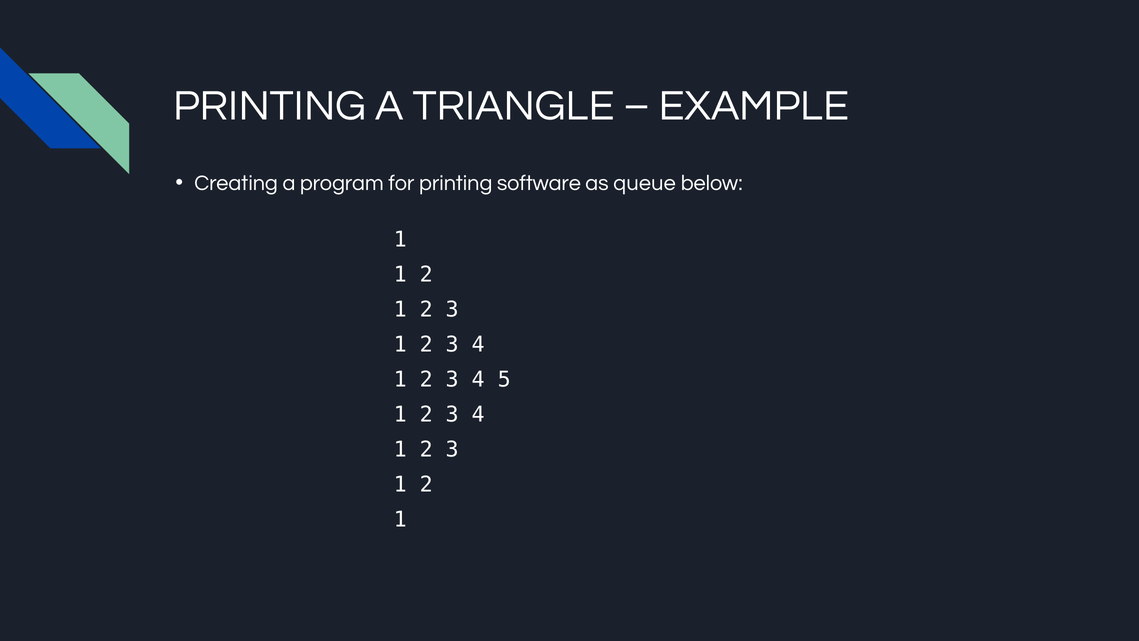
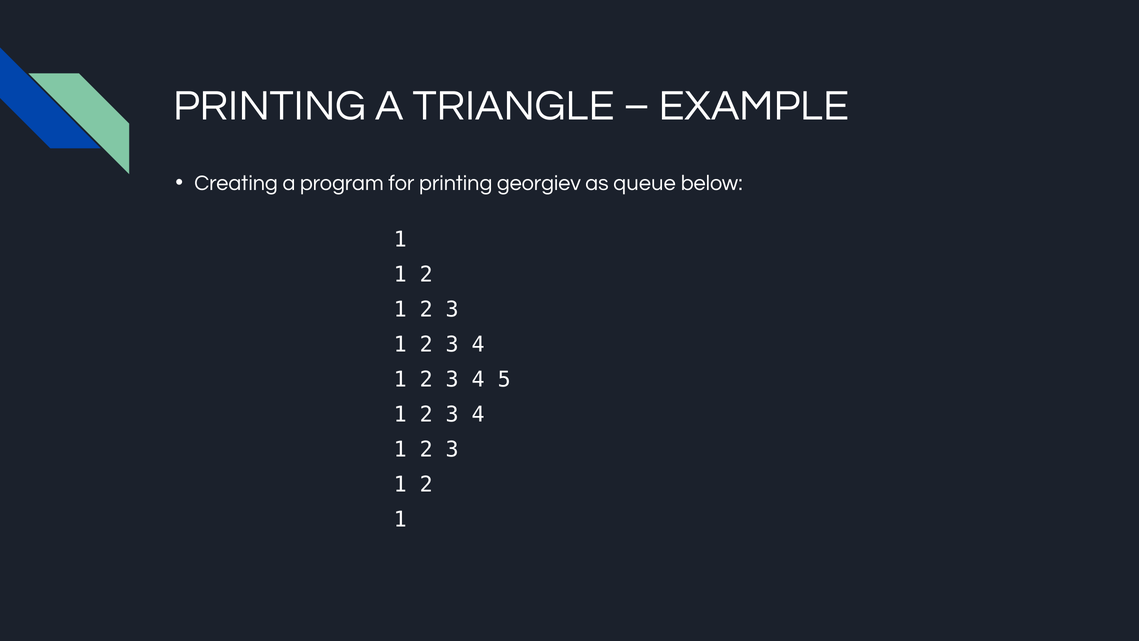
software: software -> georgiev
